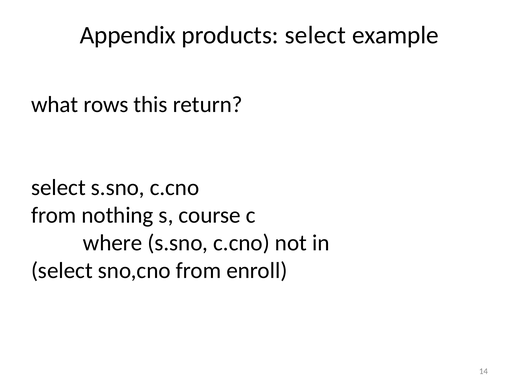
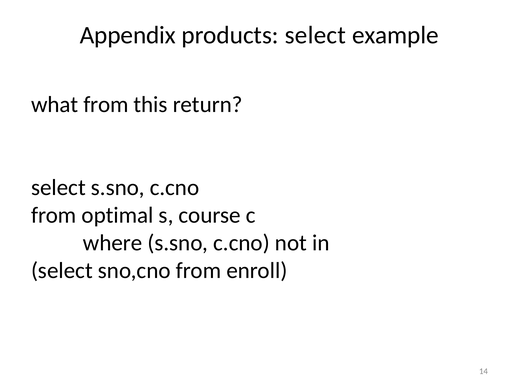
what rows: rows -> from
nothing: nothing -> optimal
